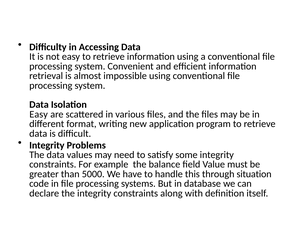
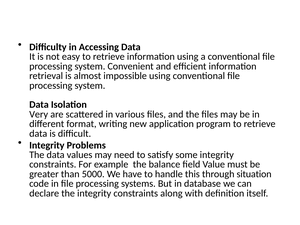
Easy at (39, 114): Easy -> Very
